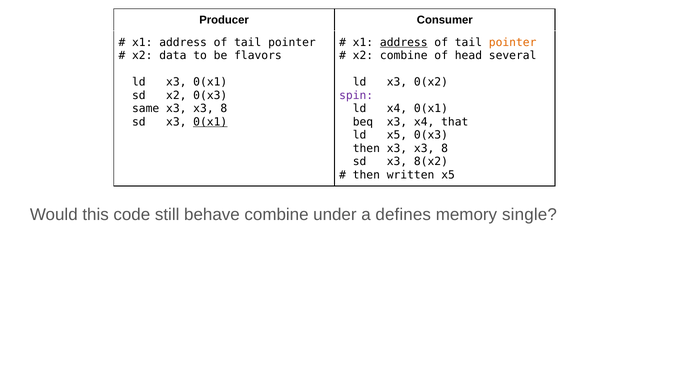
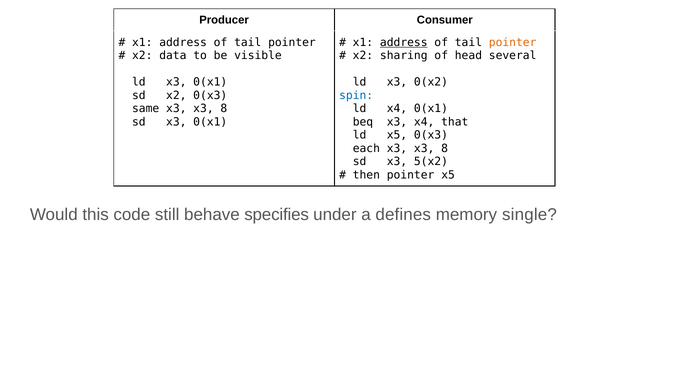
flavors: flavors -> visible
x2 combine: combine -> sharing
spin colour: purple -> blue
0(x1 at (210, 122) underline: present -> none
then at (366, 148): then -> each
8(x2: 8(x2 -> 5(x2
then written: written -> pointer
behave combine: combine -> specifies
